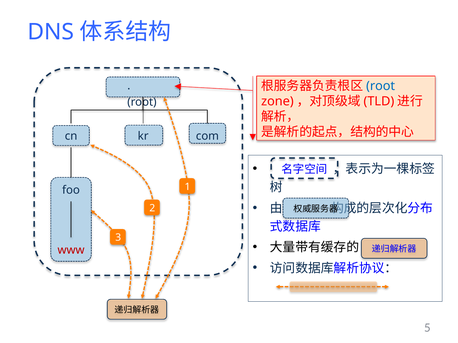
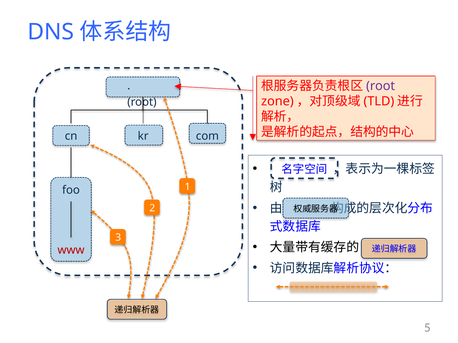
root at (381, 86) colour: blue -> purple
